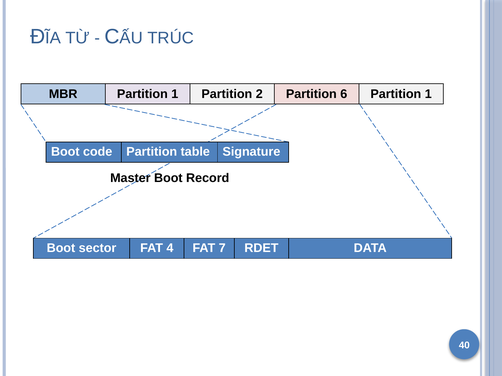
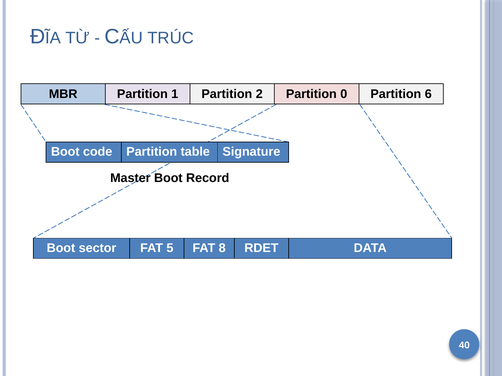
6: 6 -> 0
1 at (428, 94): 1 -> 6
4: 4 -> 5
7: 7 -> 8
